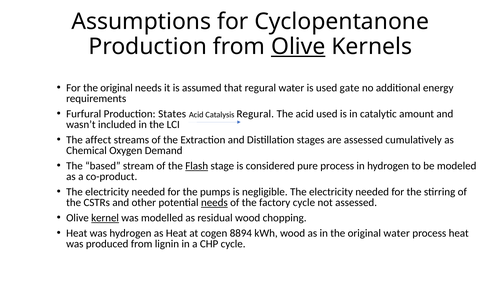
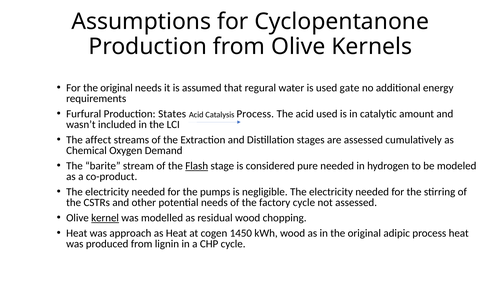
Olive at (298, 46) underline: present -> none
Catalysis Regural: Regural -> Process
based: based -> barite
pure process: process -> needed
needs at (214, 203) underline: present -> none
was hydrogen: hydrogen -> approach
8894: 8894 -> 1450
original water: water -> adipic
